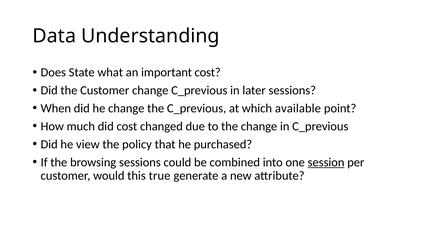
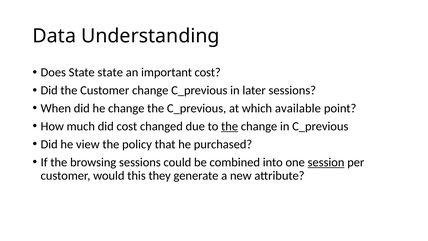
State what: what -> state
the at (230, 126) underline: none -> present
true: true -> they
